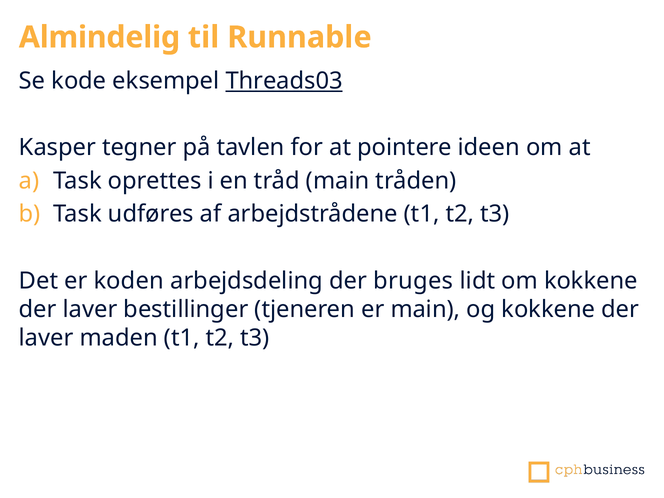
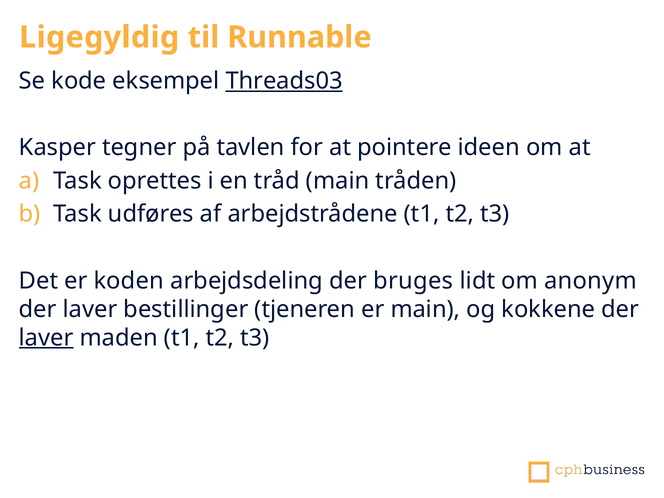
Almindelig: Almindelig -> Ligegyldig
om kokkene: kokkene -> anonym
laver at (46, 338) underline: none -> present
